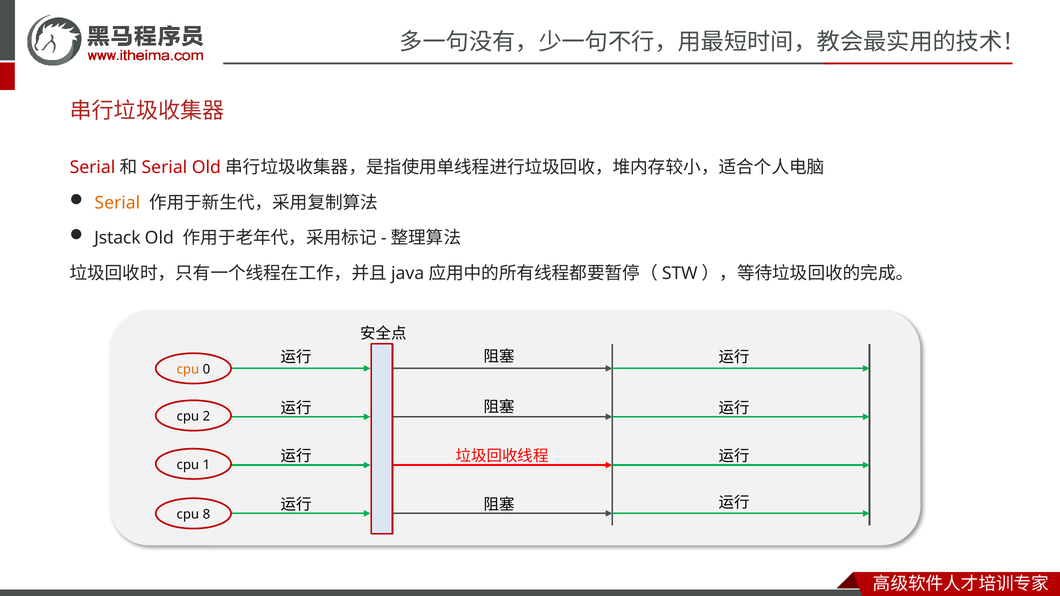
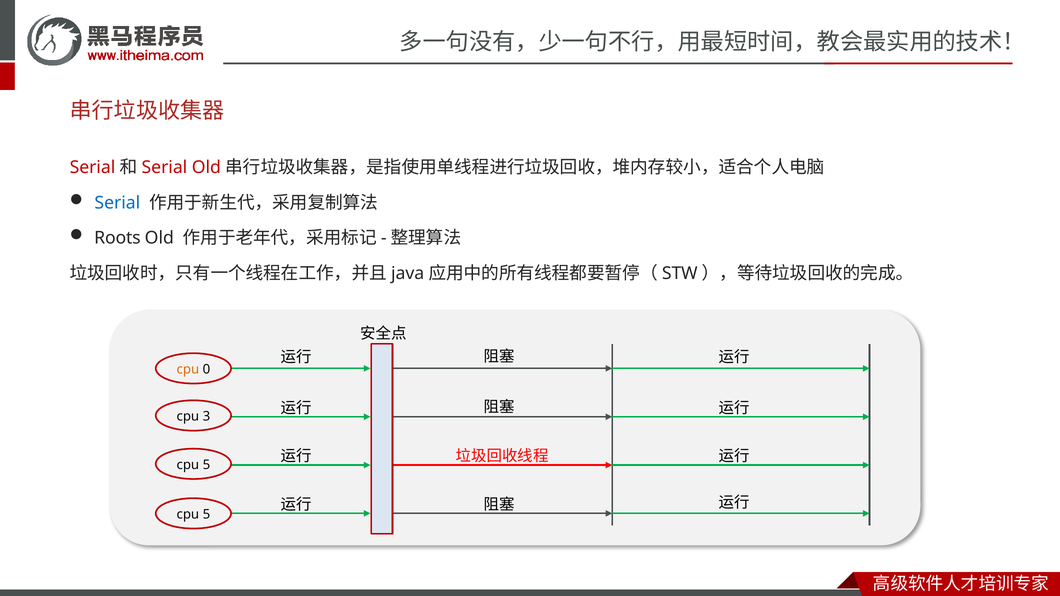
Serial colour: orange -> blue
Jstack: Jstack -> Roots
2: 2 -> 3
1 at (206, 465): 1 -> 5
8 at (206, 515): 8 -> 5
